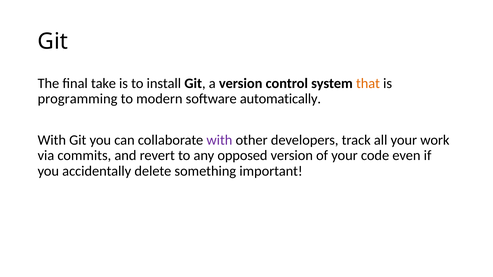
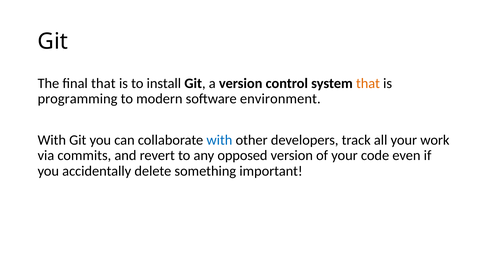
final take: take -> that
automatically: automatically -> environment
with at (219, 140) colour: purple -> blue
